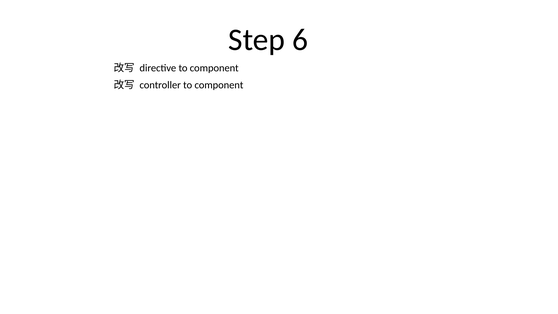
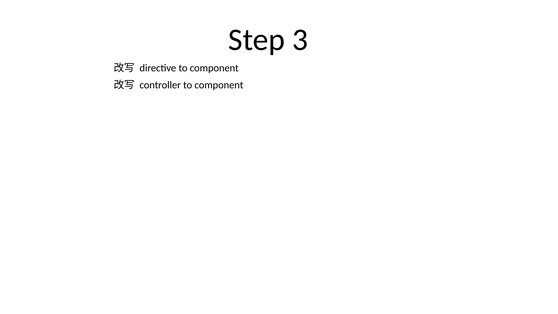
6: 6 -> 3
